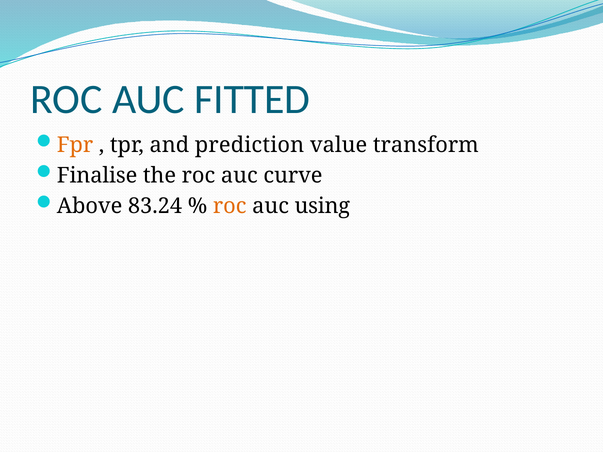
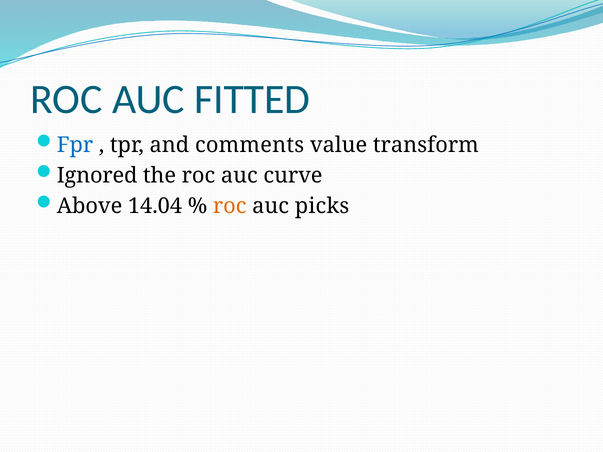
Fpr colour: orange -> blue
prediction: prediction -> comments
Finalise: Finalise -> Ignored
83.24: 83.24 -> 14.04
using: using -> picks
